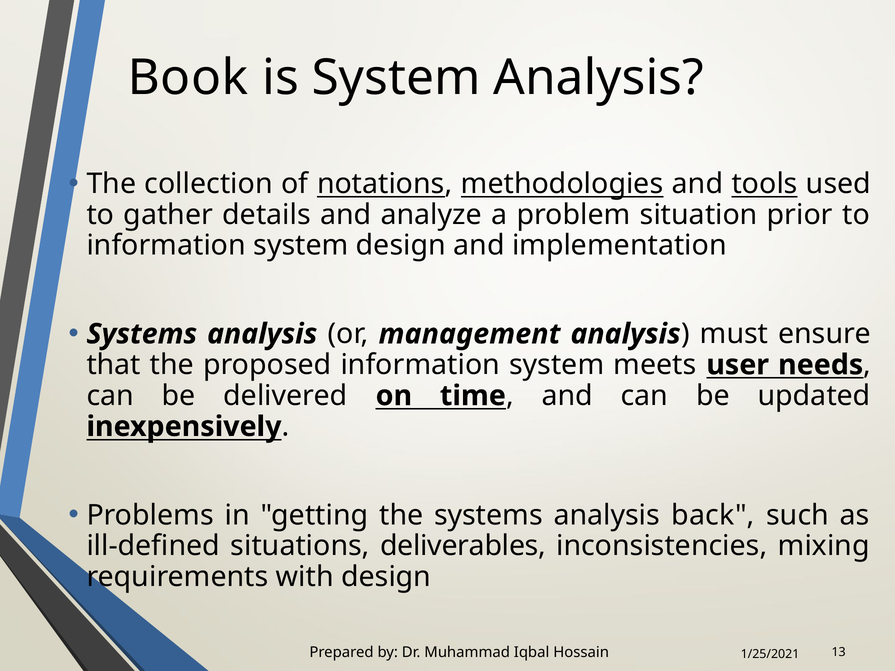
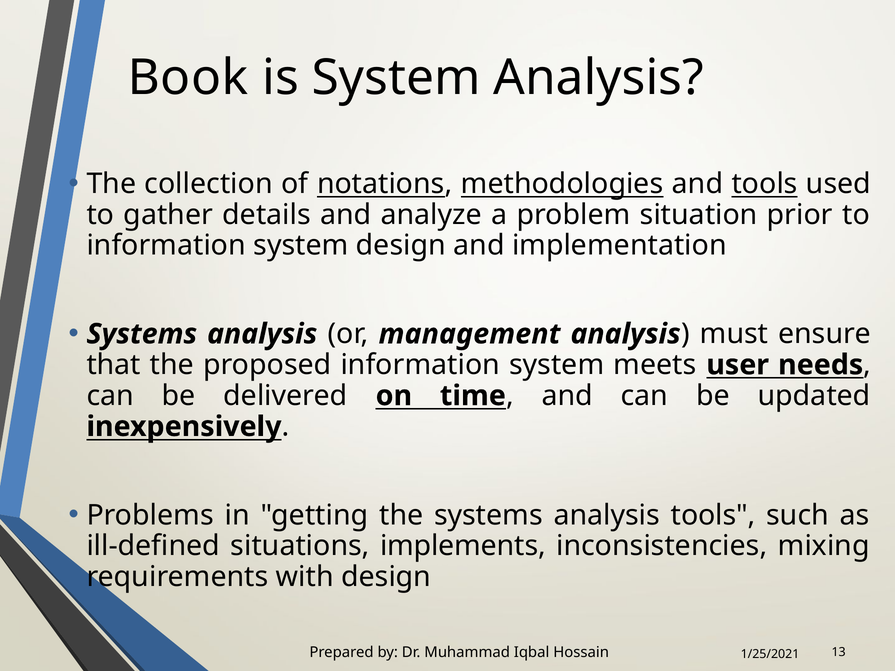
analysis back: back -> tools
deliverables: deliverables -> implements
